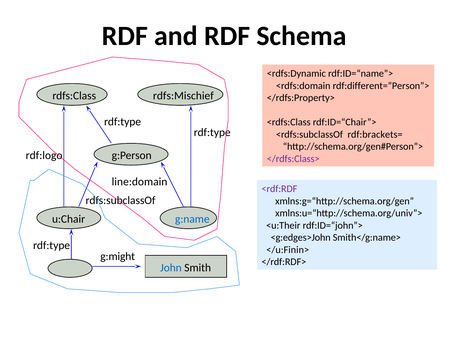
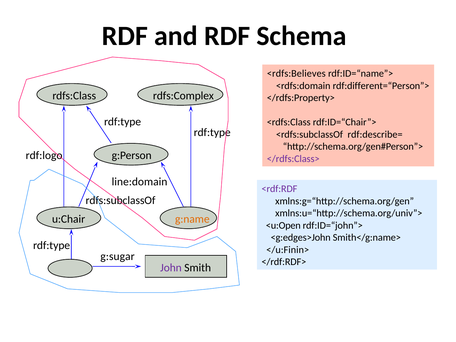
<rdfs:Dynamic: <rdfs:Dynamic -> <rdfs:Believes
rdfs:Mischief: rdfs:Mischief -> rdfs:Complex
rdf:brackets=: rdf:brackets= -> rdf:describe=
g:name colour: blue -> orange
<u:Their: <u:Their -> <u:Open
g:might: g:might -> g:sugar
John colour: blue -> purple
